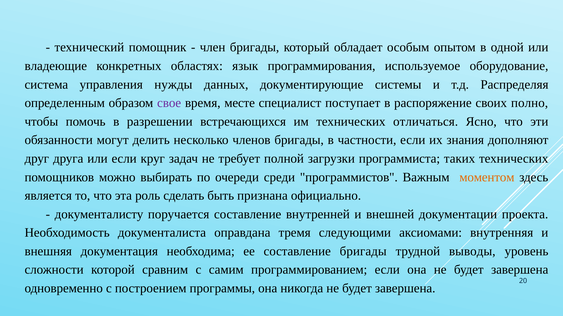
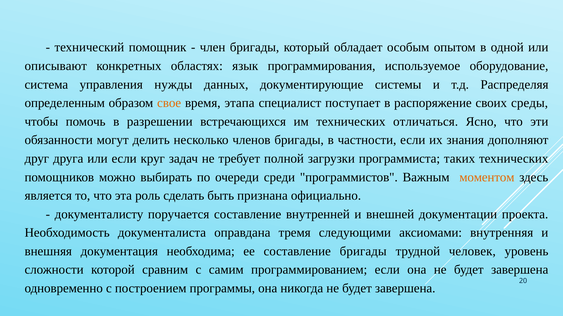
владеющие: владеющие -> описывают
свое colour: purple -> orange
месте: месте -> этапа
полно: полно -> среды
выводы: выводы -> человек
